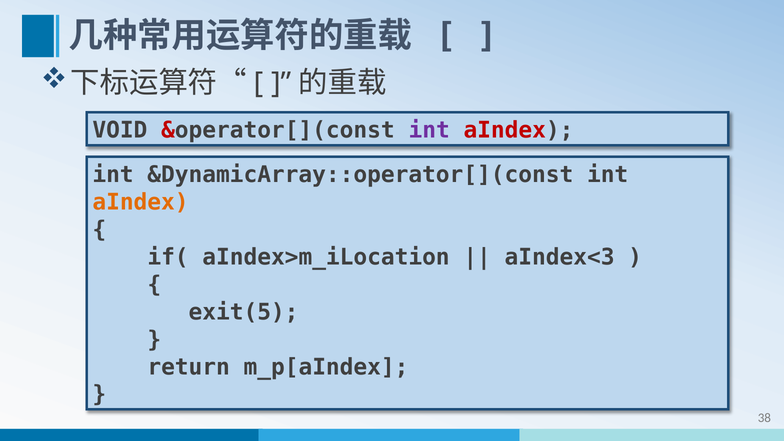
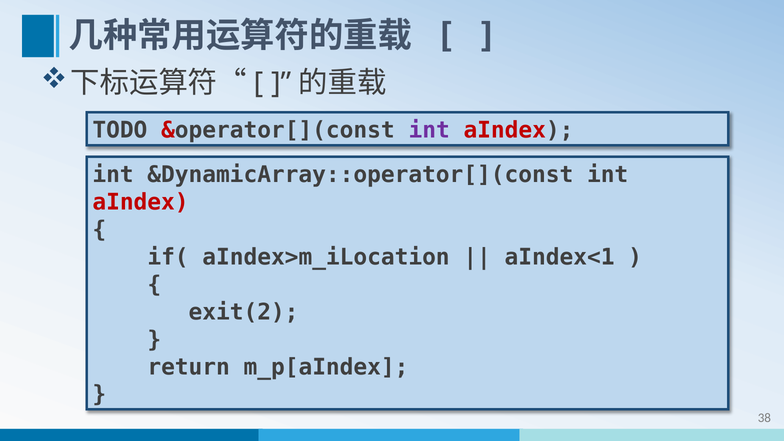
VOID: VOID -> TODO
aIndex at (141, 202) colour: orange -> red
aIndex<3: aIndex<3 -> aIndex<1
exit(5: exit(5 -> exit(2
